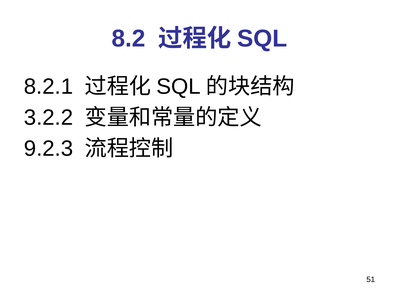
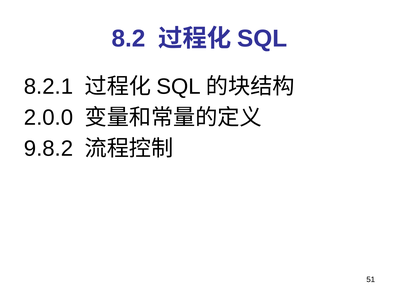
3.2.2: 3.2.2 -> 2.0.0
9.2.3: 9.2.3 -> 9.8.2
